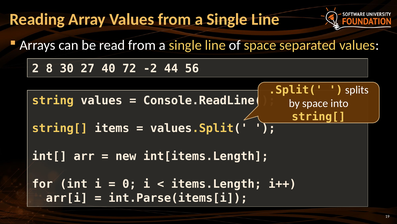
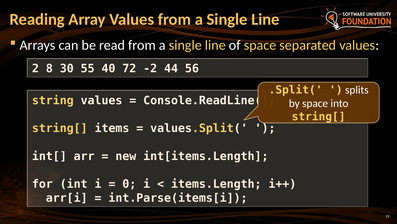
27: 27 -> 55
